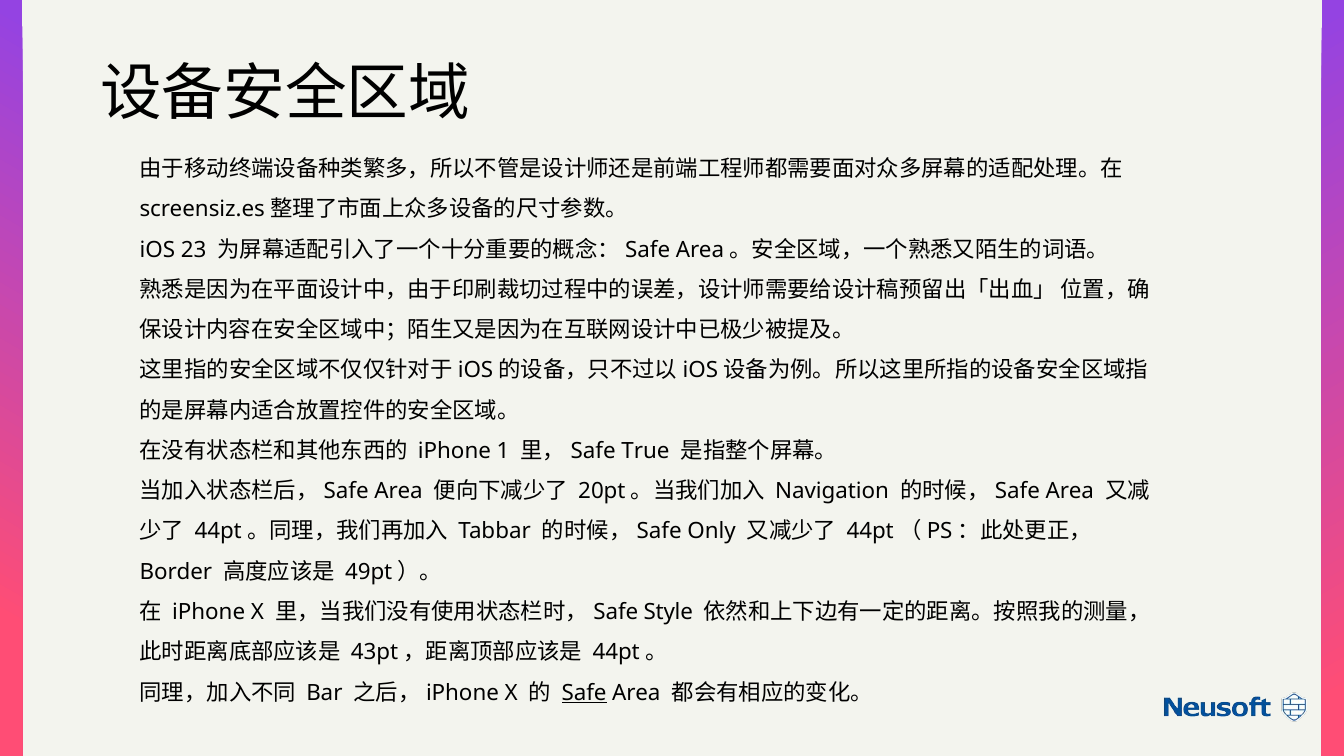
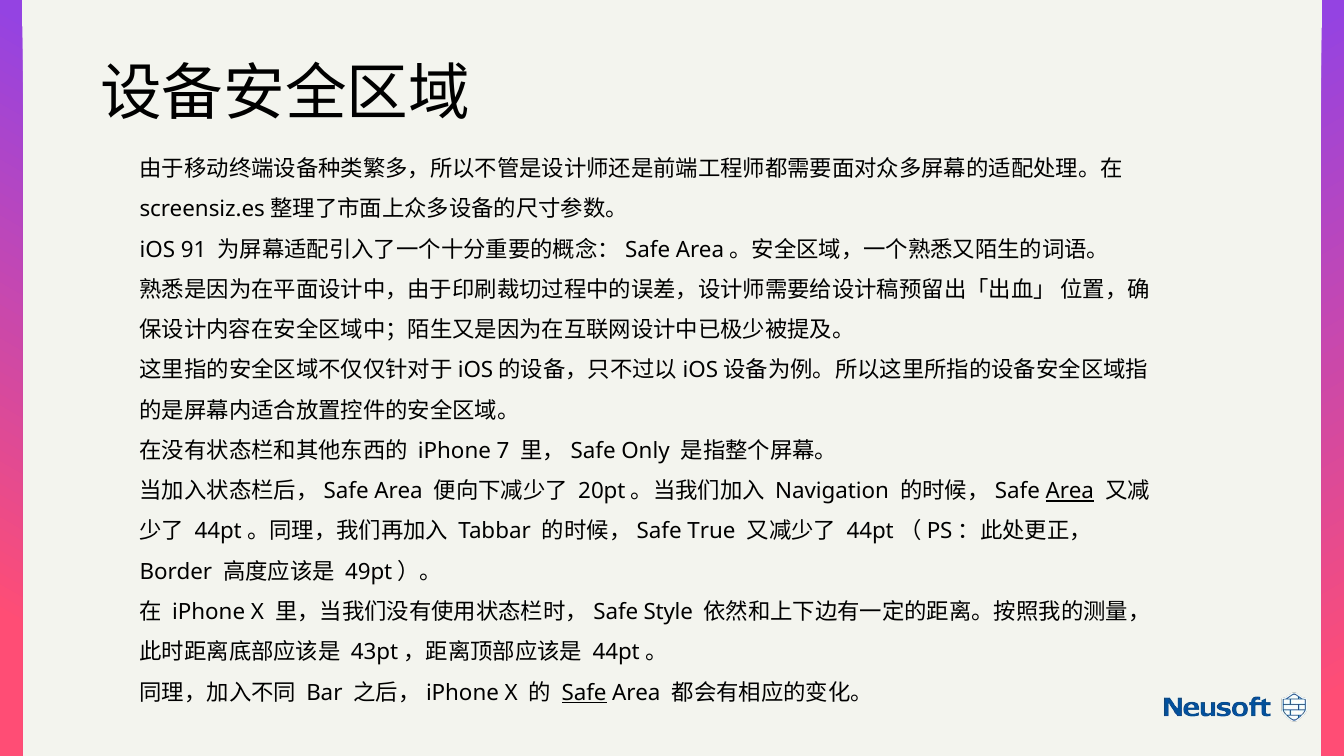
23: 23 -> 91
1: 1 -> 7
True: True -> Only
Area at (1070, 491) underline: none -> present
Only: Only -> True
